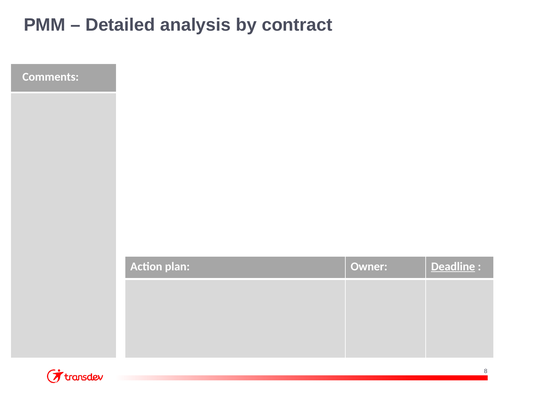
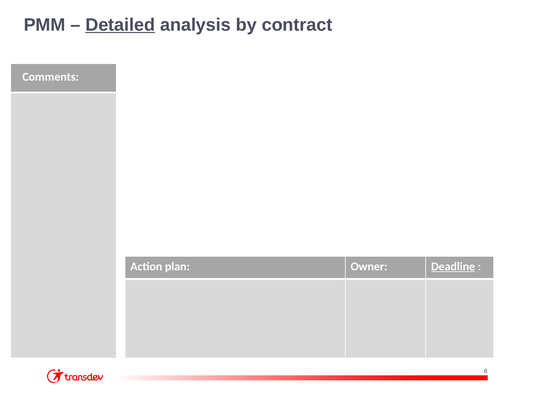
Detailed underline: none -> present
